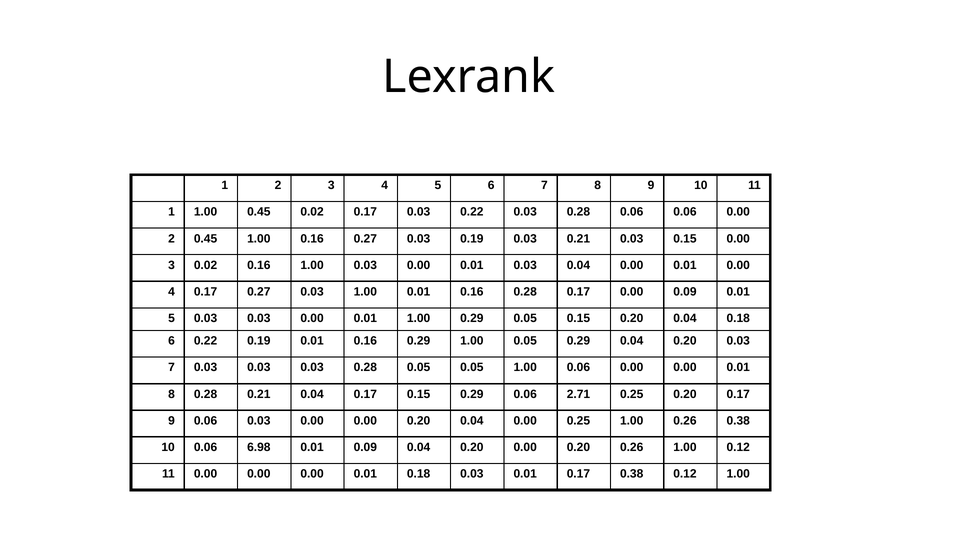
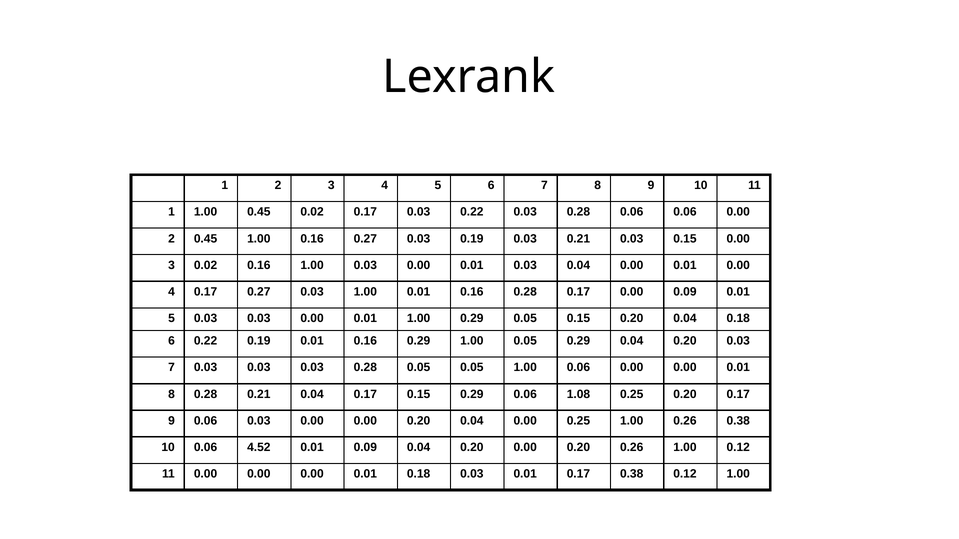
2.71: 2.71 -> 1.08
6.98: 6.98 -> 4.52
